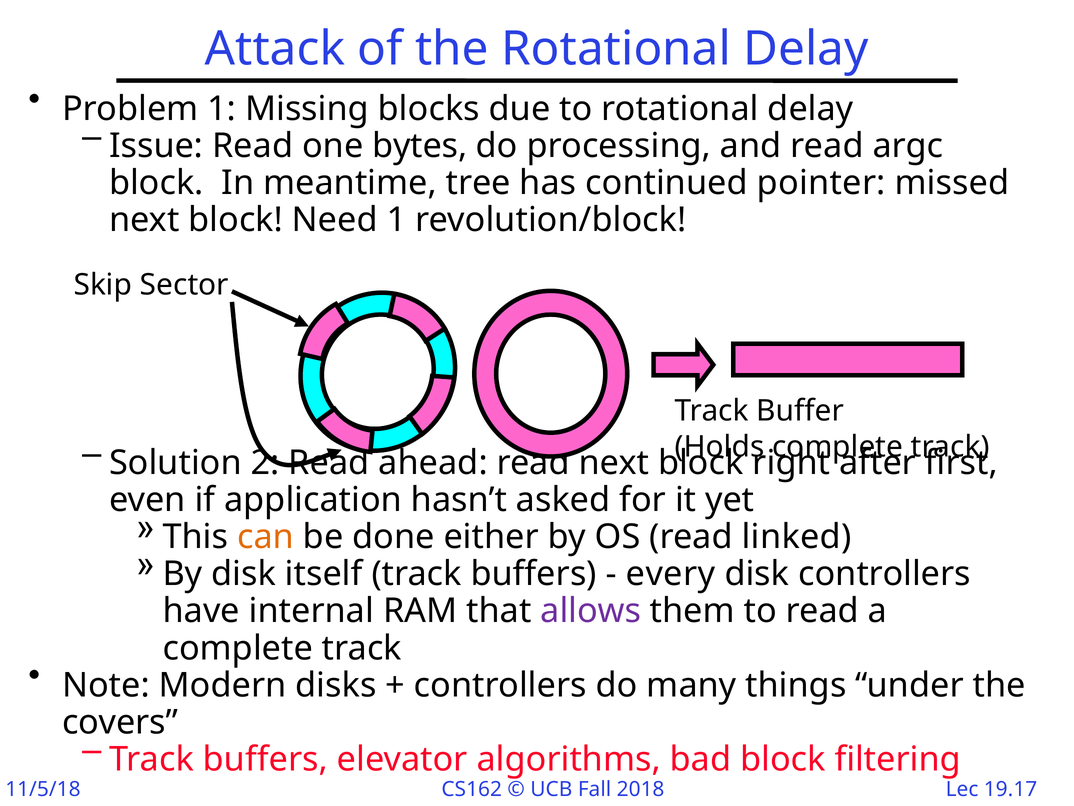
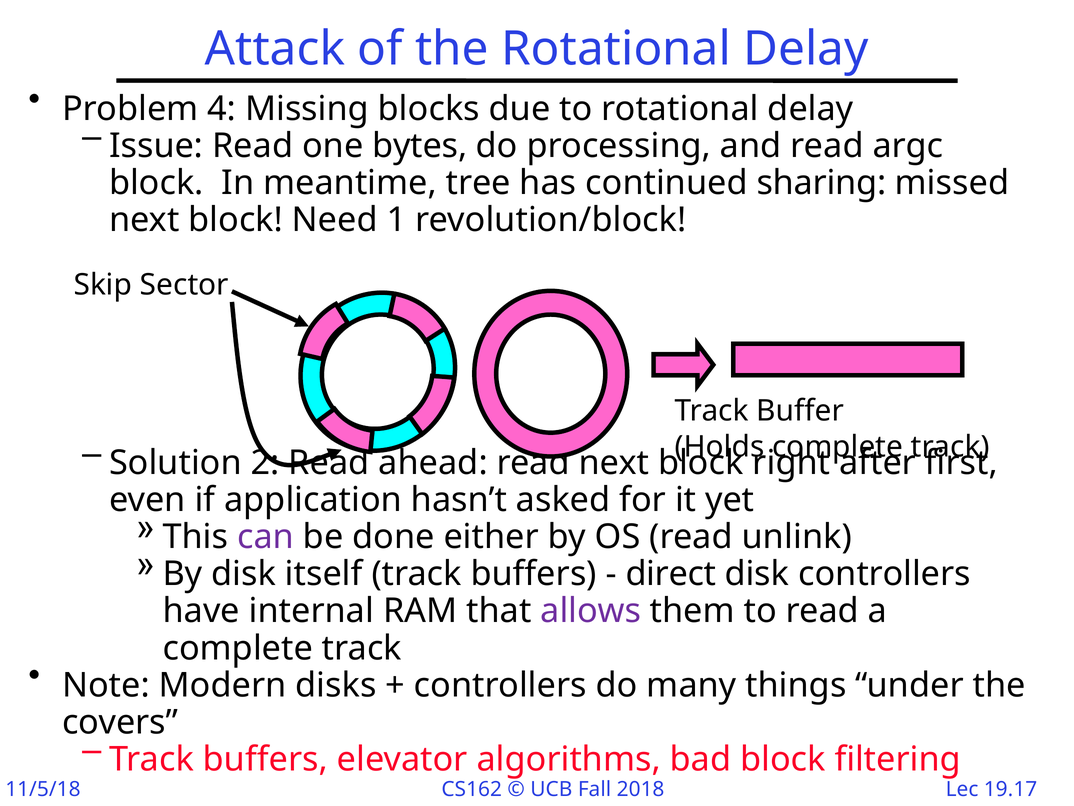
Problem 1: 1 -> 4
pointer: pointer -> sharing
can colour: orange -> purple
linked: linked -> unlink
every: every -> direct
